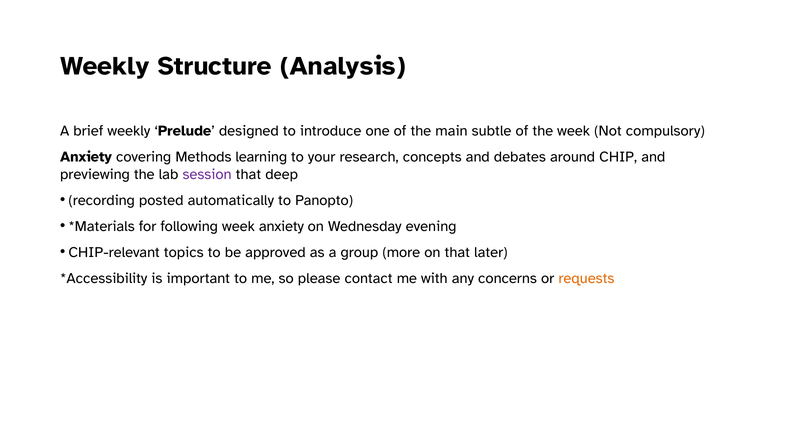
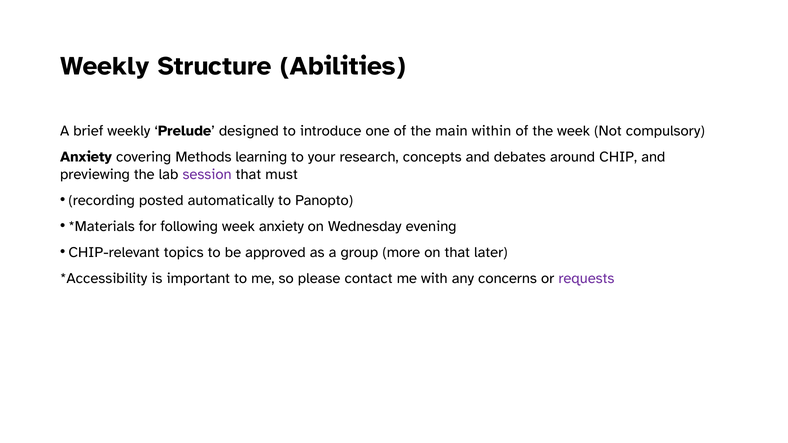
Analysis: Analysis -> Abilities
subtle: subtle -> within
deep: deep -> must
requests colour: orange -> purple
